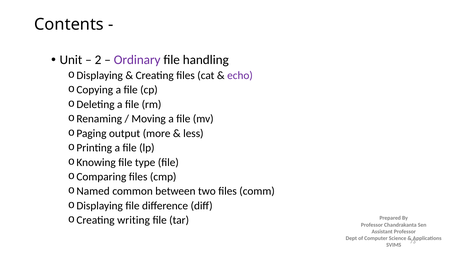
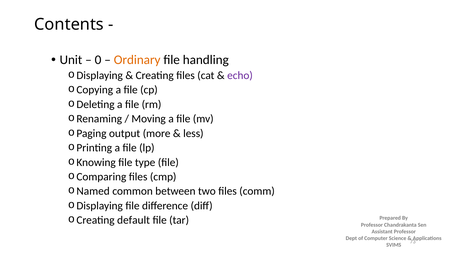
2: 2 -> 0
Ordinary colour: purple -> orange
writing: writing -> default
